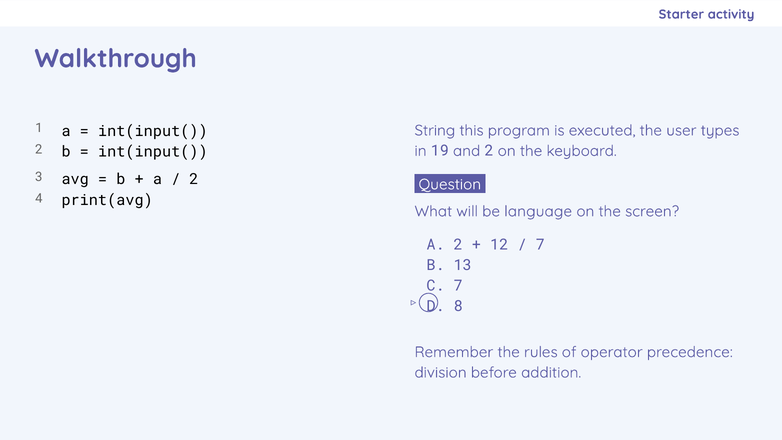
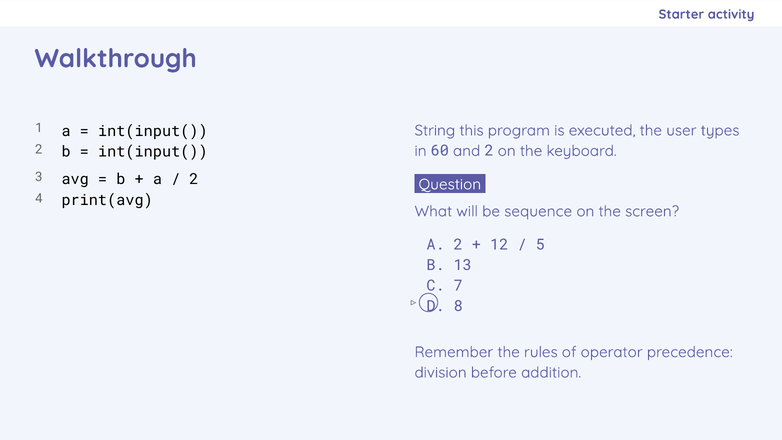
19: 19 -> 60
language: language -> sequence
7 at (540, 245): 7 -> 5
